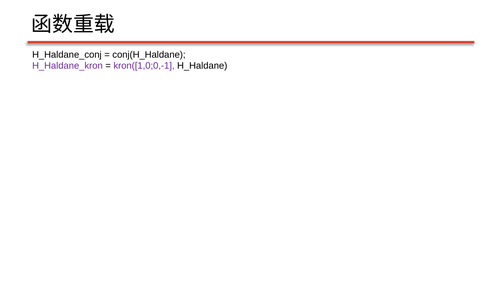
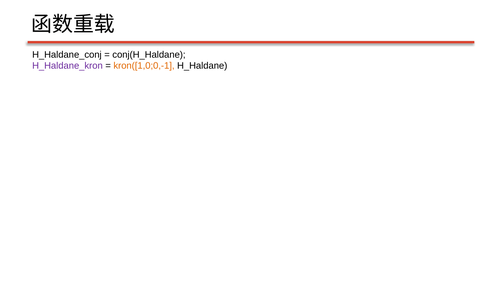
kron([1,0;0,-1 colour: purple -> orange
